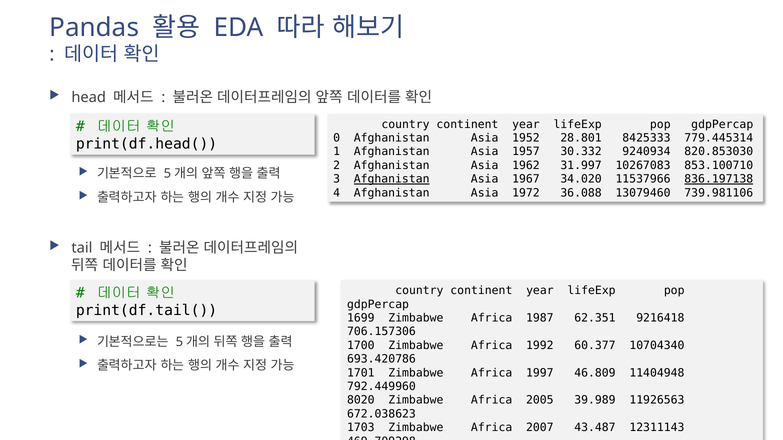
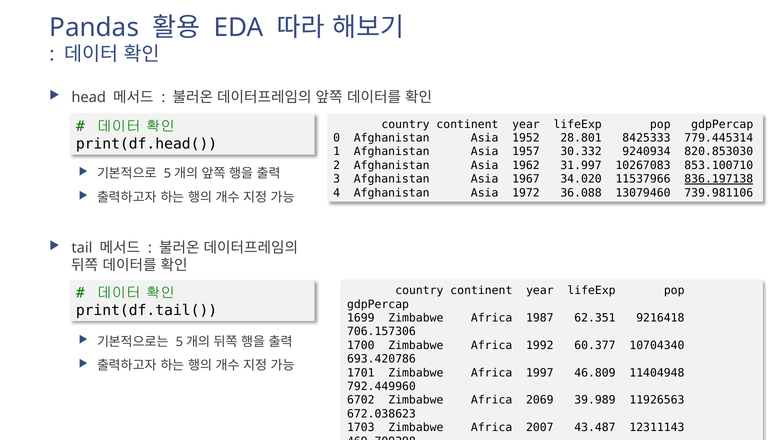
Afghanistan at (392, 179) underline: present -> none
8020: 8020 -> 6702
2005: 2005 -> 2069
